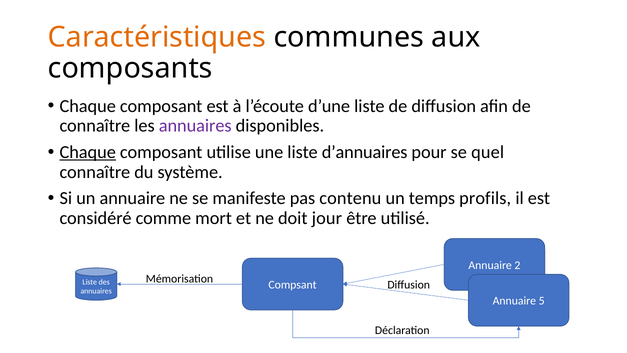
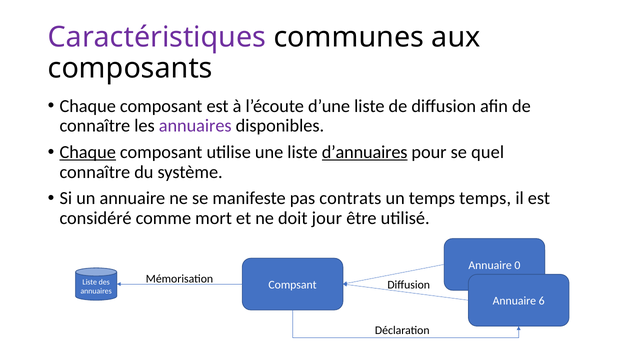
Caractéristiques colour: orange -> purple
d’annuaires underline: none -> present
contenu: contenu -> contrats
temps profils: profils -> temps
2: 2 -> 0
5: 5 -> 6
